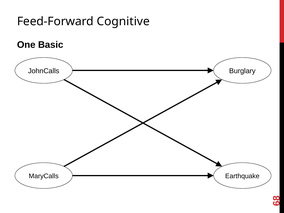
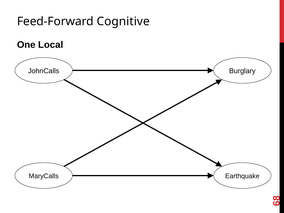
Basic: Basic -> Local
